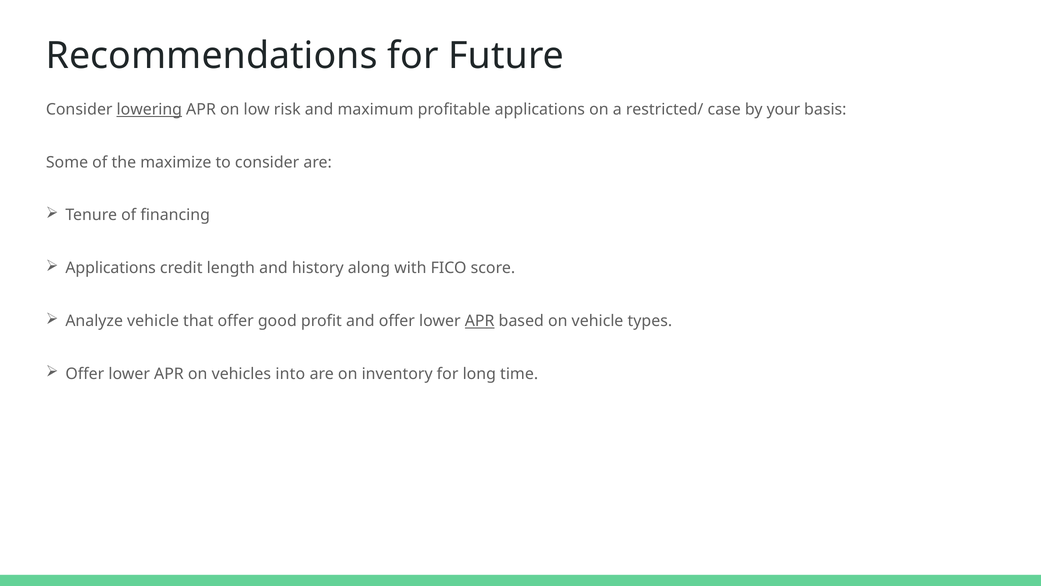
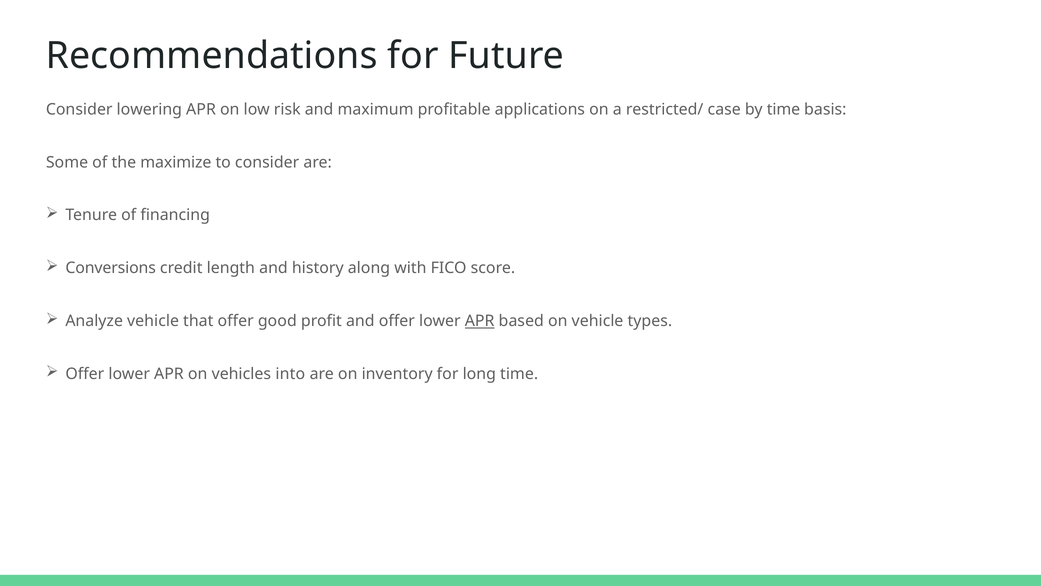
lowering underline: present -> none
by your: your -> time
Applications at (111, 268): Applications -> Conversions
